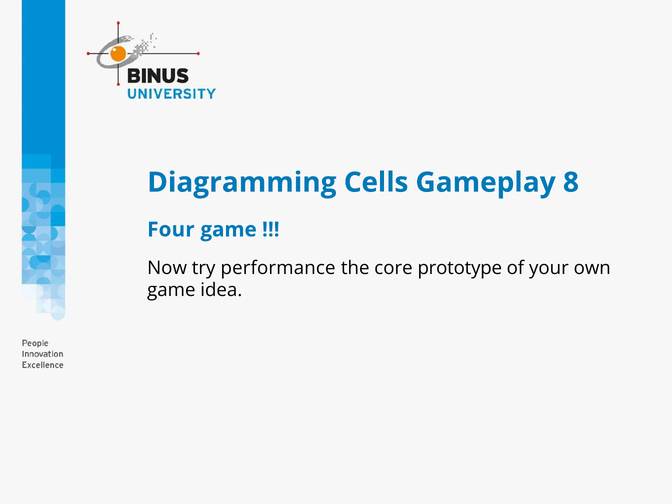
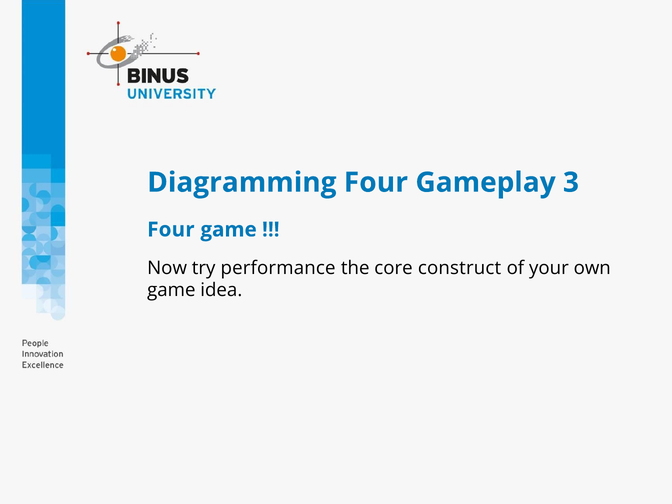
Diagramming Cells: Cells -> Four
8: 8 -> 3
prototype: prototype -> construct
